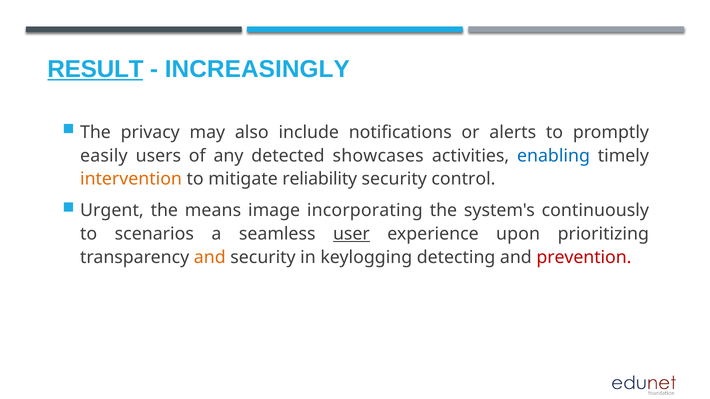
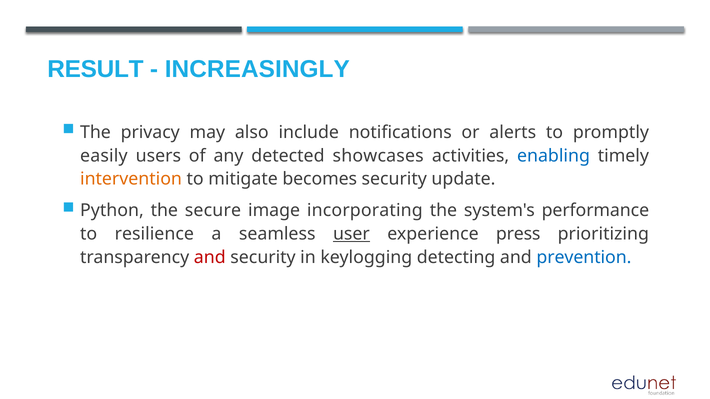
RESULT underline: present -> none
reliability: reliability -> becomes
control: control -> update
Urgent: Urgent -> Python
means: means -> secure
continuously: continuously -> performance
scenarios: scenarios -> resilience
upon: upon -> press
and at (210, 258) colour: orange -> red
prevention colour: red -> blue
